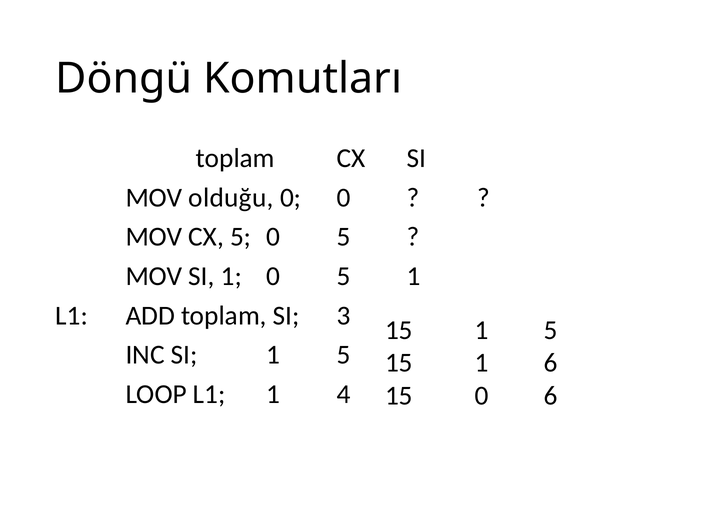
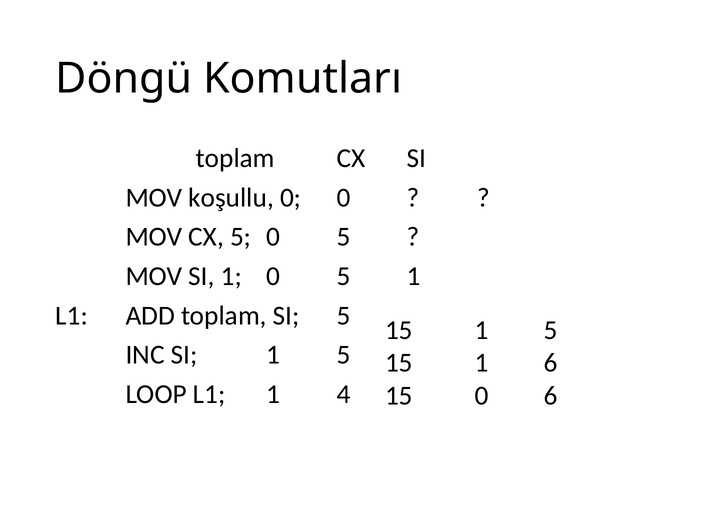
olduğu: olduğu -> koşullu
SI 3: 3 -> 5
